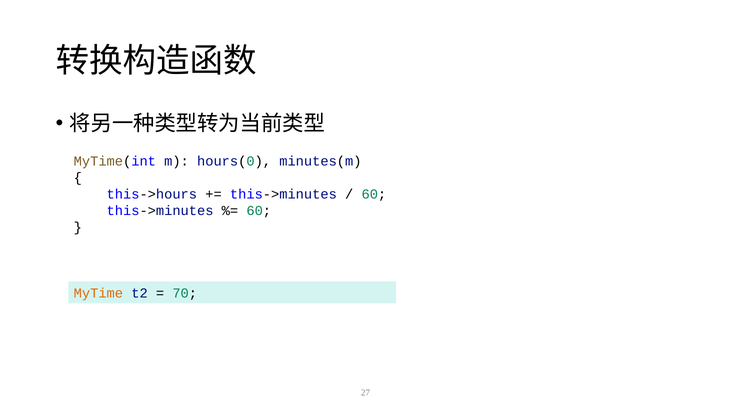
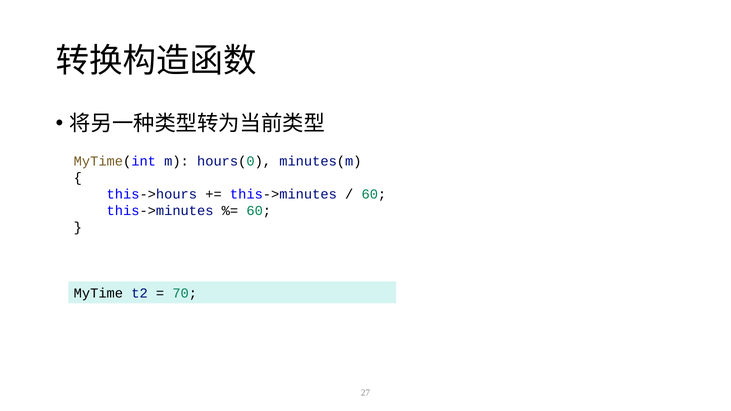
MyTime colour: orange -> black
